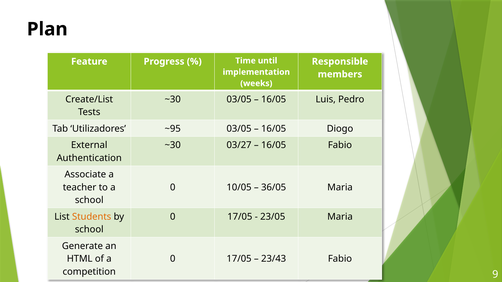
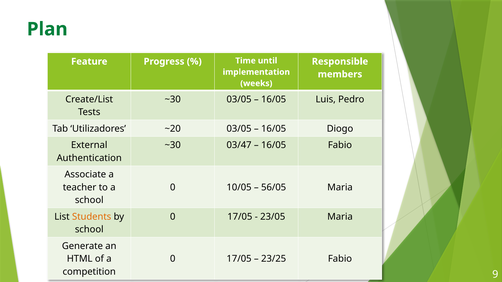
Plan colour: black -> green
~95: ~95 -> ~20
03/27: 03/27 -> 03/47
36/05: 36/05 -> 56/05
23/43: 23/43 -> 23/25
